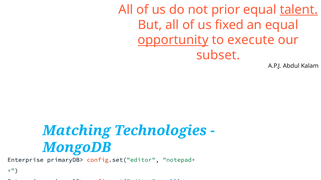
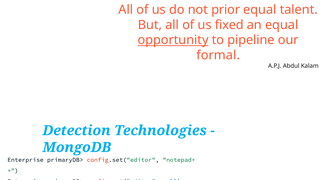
talent underline: present -> none
execute: execute -> pipeline
subset: subset -> formal
Matching: Matching -> Detection
